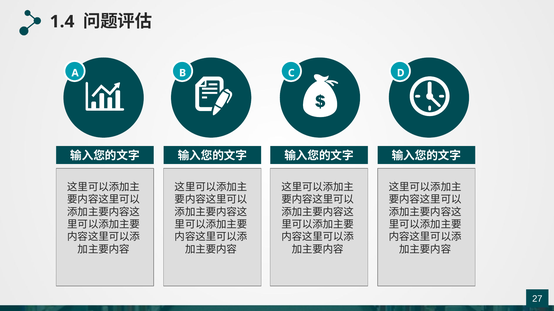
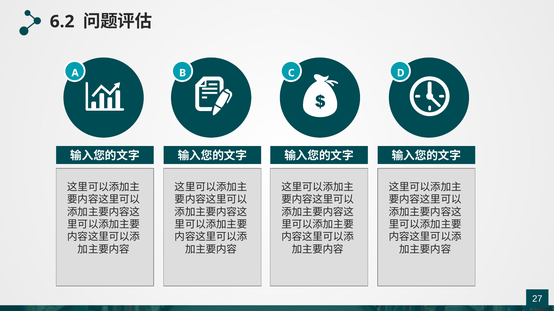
1.4: 1.4 -> 6.2
